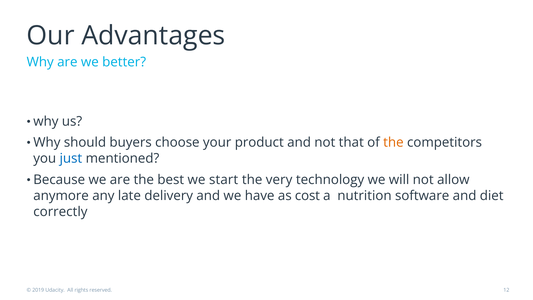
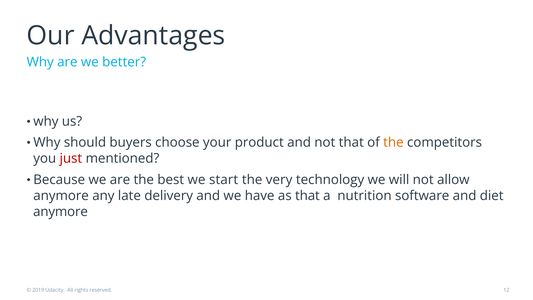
just colour: blue -> red
as cost: cost -> that
correctly at (60, 212): correctly -> anymore
